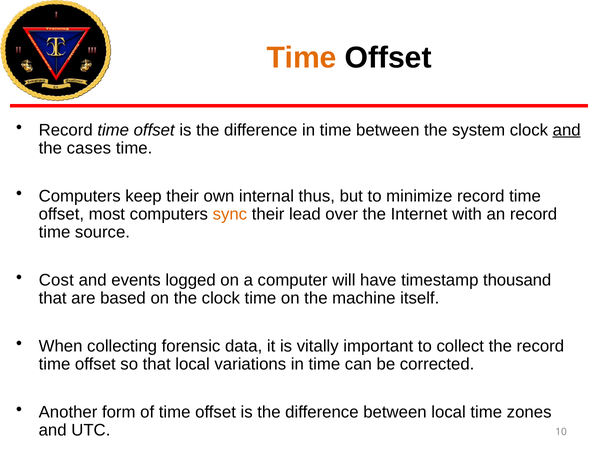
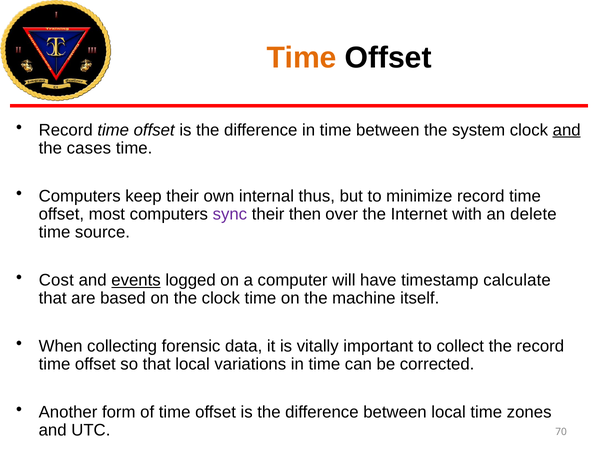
sync colour: orange -> purple
lead: lead -> then
an record: record -> delete
events underline: none -> present
thousand: thousand -> calculate
10: 10 -> 70
